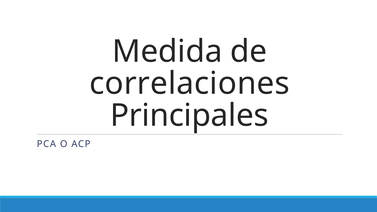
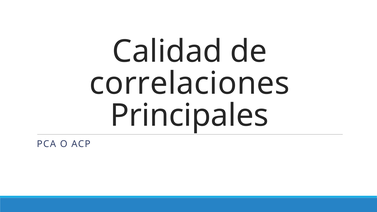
Medida: Medida -> Calidad
